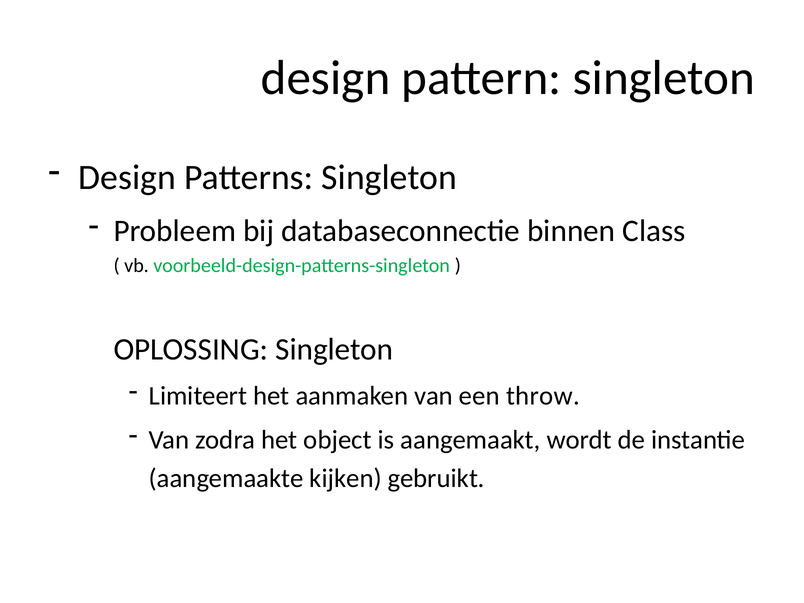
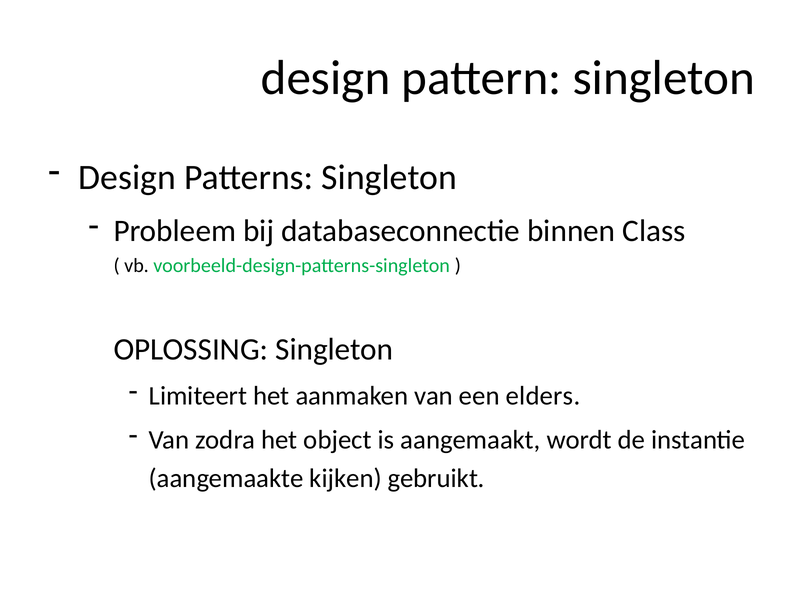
throw: throw -> elders
